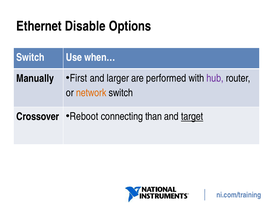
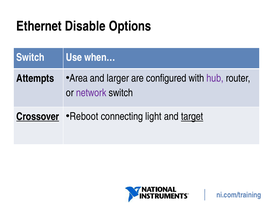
Manually: Manually -> Attempts
First: First -> Area
performed: performed -> configured
network colour: orange -> purple
Crossover underline: none -> present
than: than -> light
